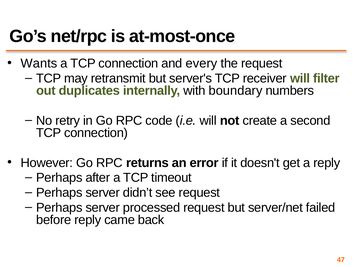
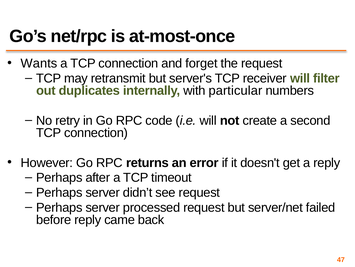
every: every -> forget
boundary: boundary -> particular
